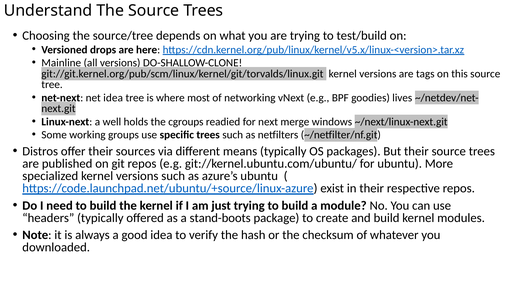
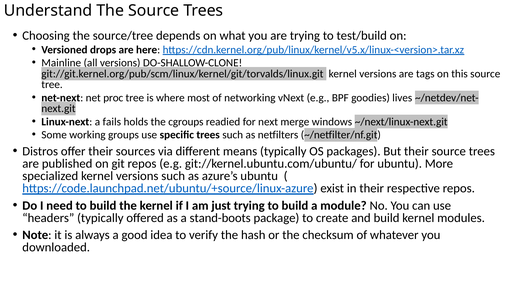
net idea: idea -> proc
well: well -> fails
